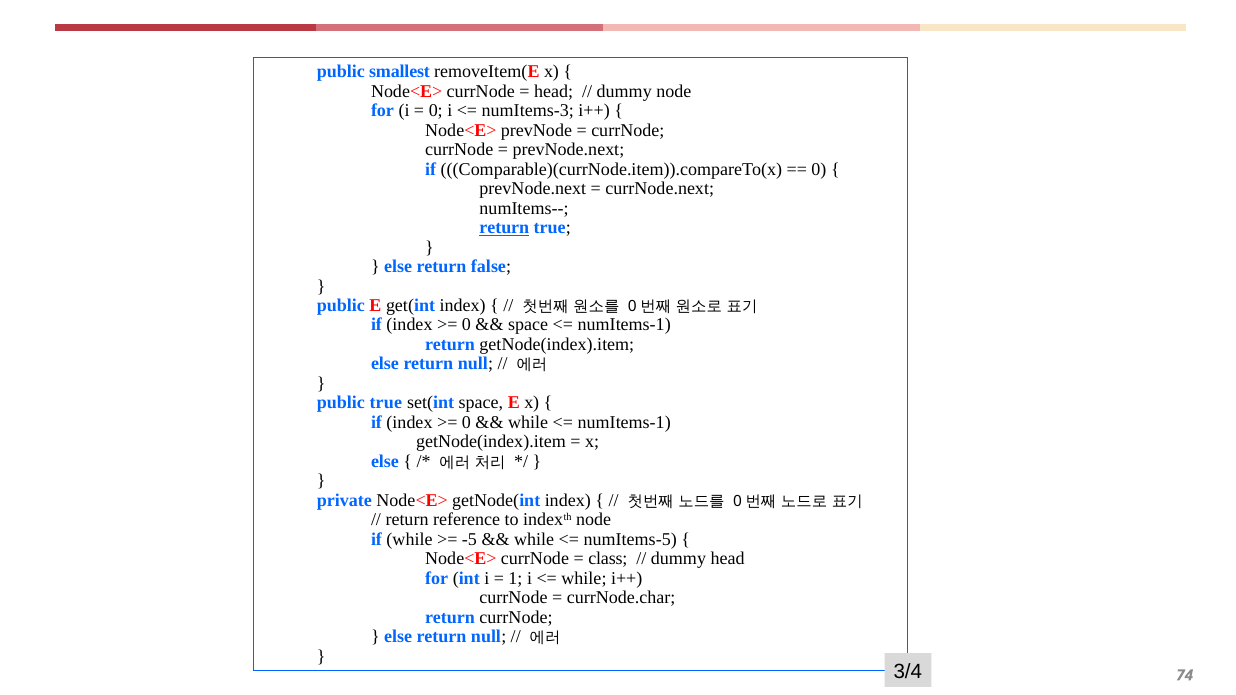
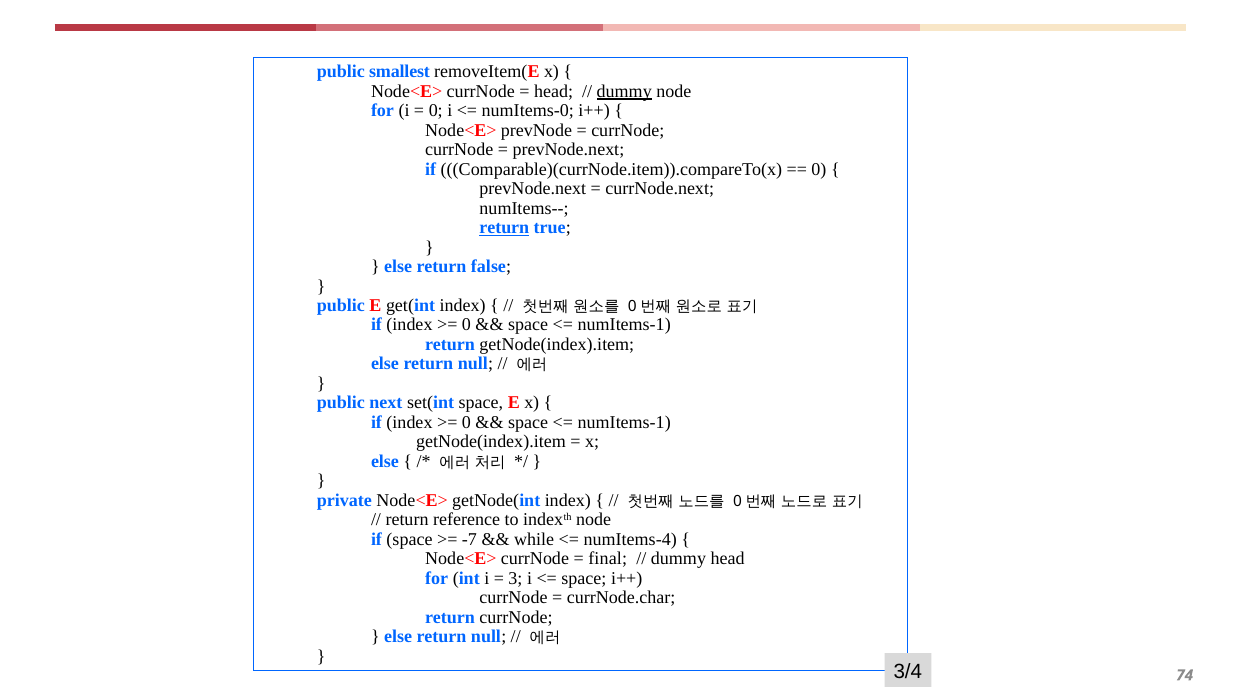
dummy at (624, 91) underline: none -> present
numItems-3: numItems-3 -> numItems-0
public true: true -> next
while at (528, 423): while -> space
if while: while -> space
-5: -5 -> -7
numItems-5: numItems-5 -> numItems-4
class: class -> final
1: 1 -> 3
while at (584, 578): while -> space
